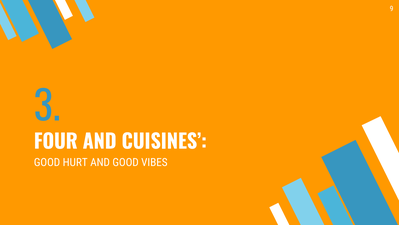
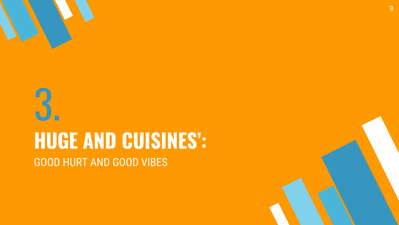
FOUR: FOUR -> HUGE
